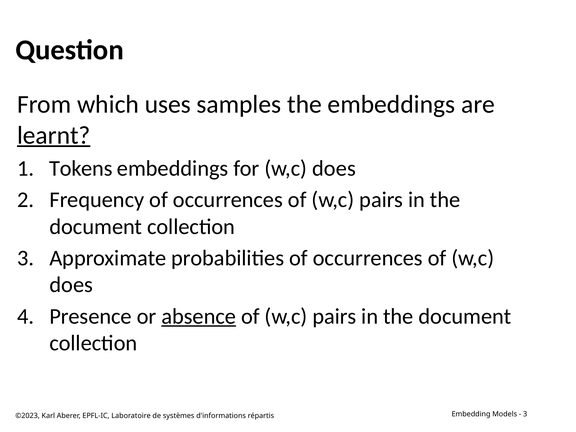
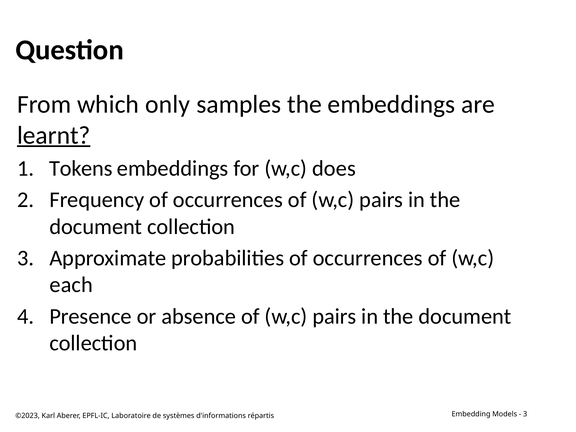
uses: uses -> only
does at (71, 285): does -> each
absence underline: present -> none
